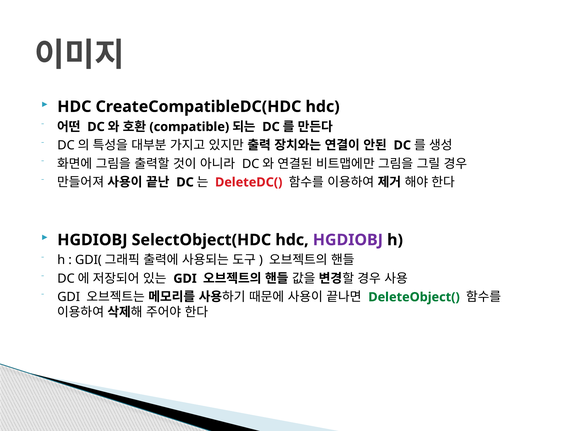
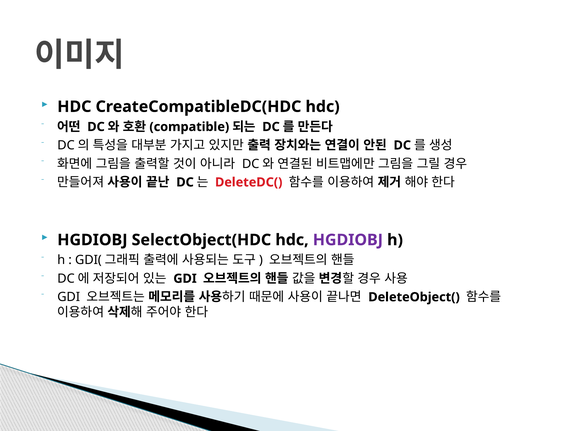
DeleteObject( colour: green -> black
